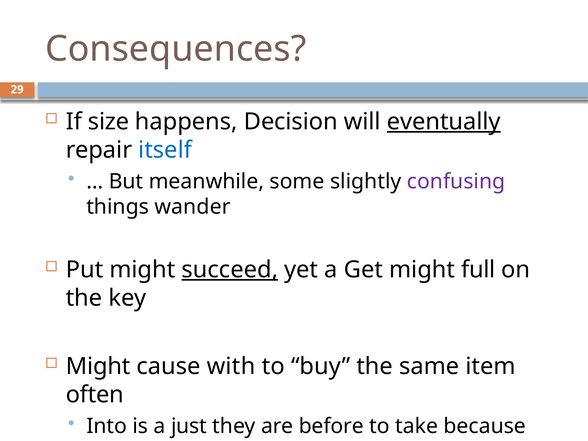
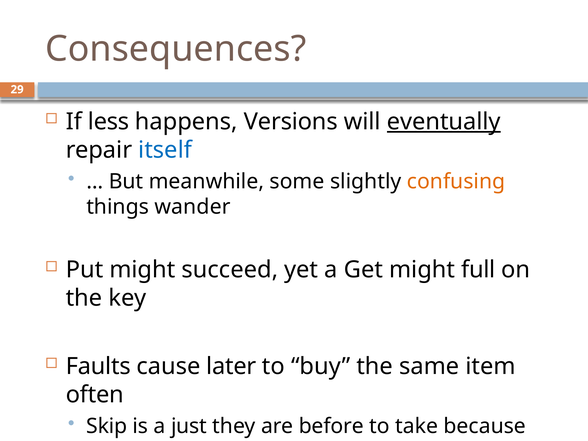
size: size -> less
Decision: Decision -> Versions
confusing colour: purple -> orange
succeed underline: present -> none
Might at (98, 366): Might -> Faults
with: with -> later
Into: Into -> Skip
